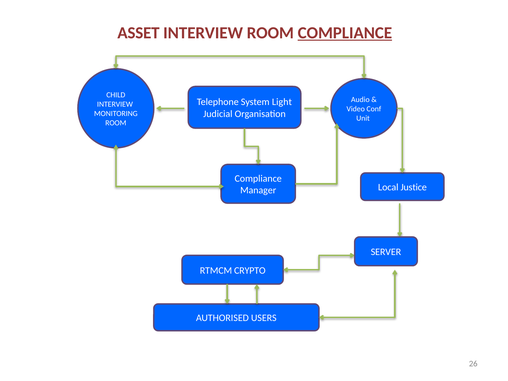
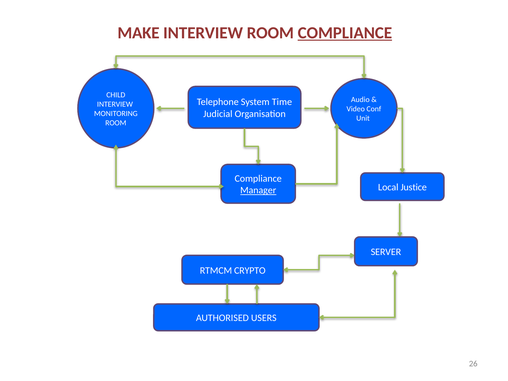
ASSET: ASSET -> MAKE
Light: Light -> Time
Manager underline: none -> present
